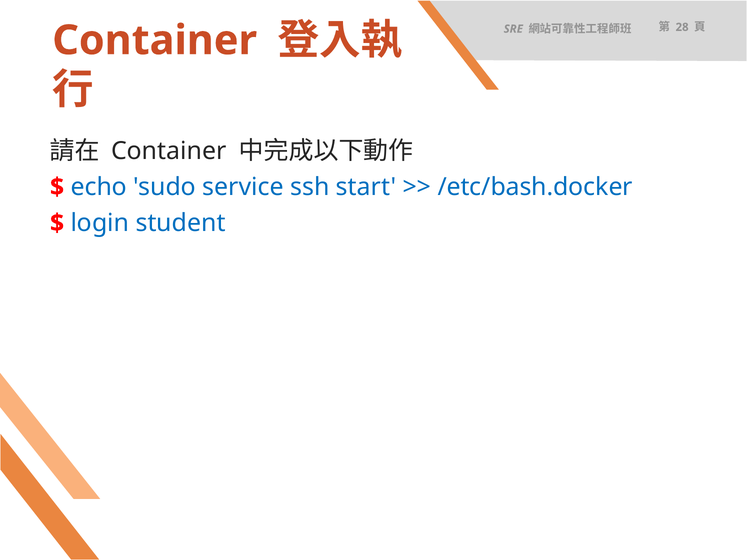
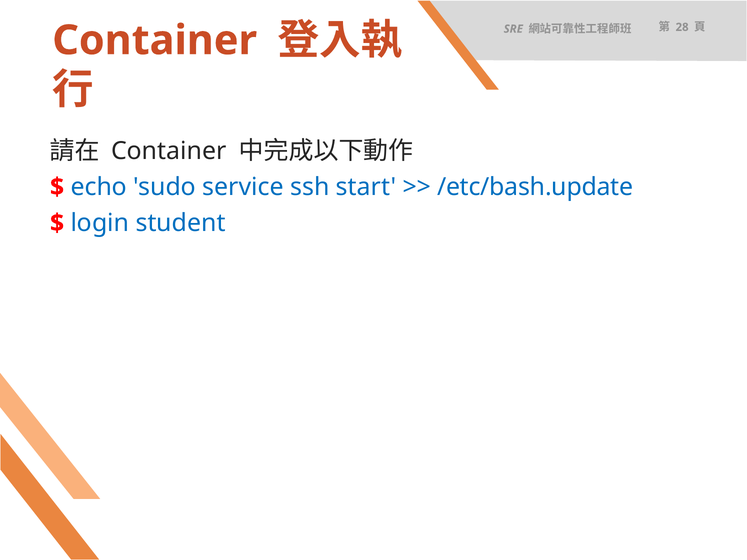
/etc/bash.docker: /etc/bash.docker -> /etc/bash.update
